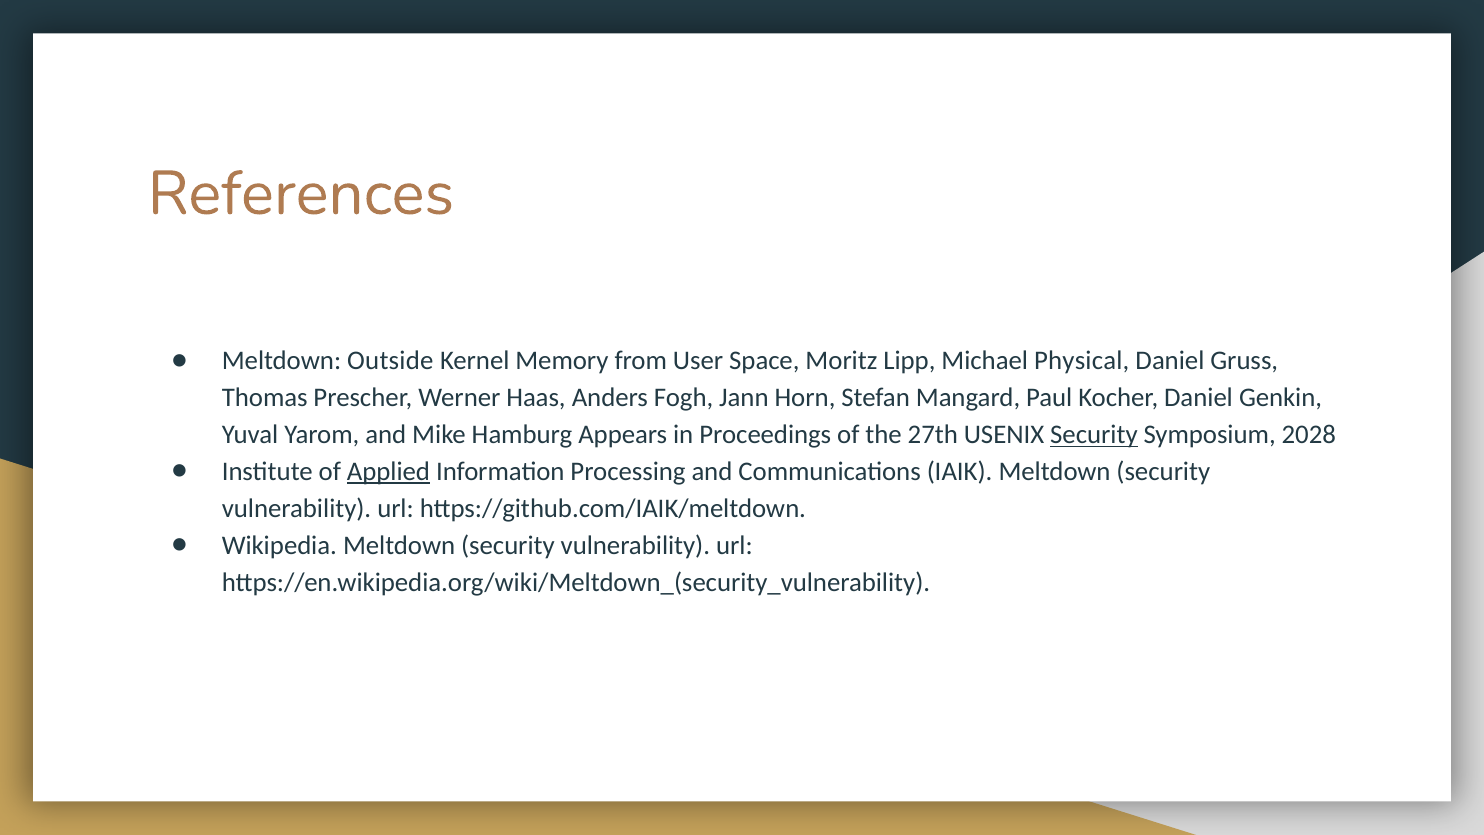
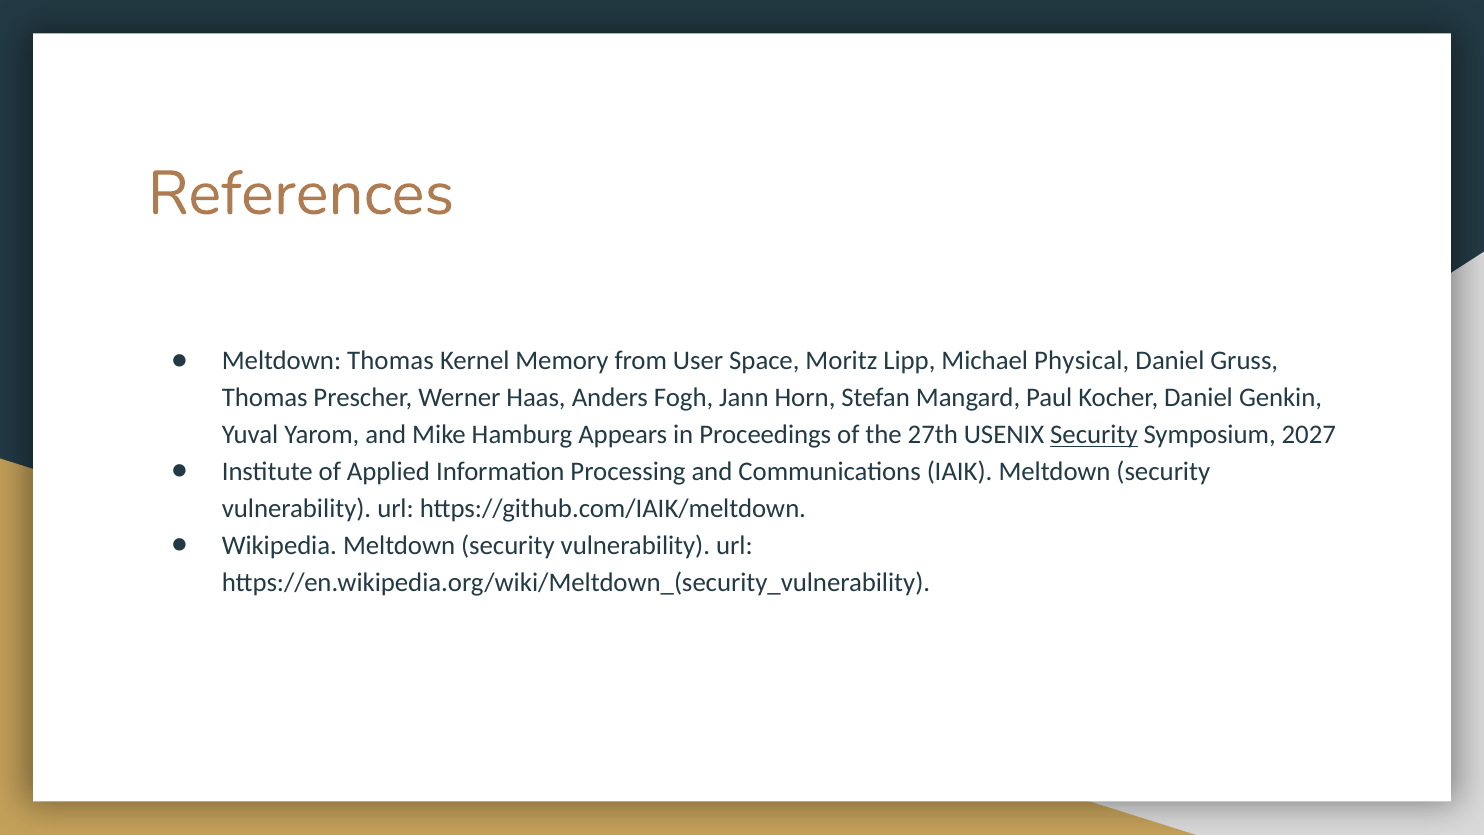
Meltdown Outside: Outside -> Thomas
2028: 2028 -> 2027
Applied underline: present -> none
